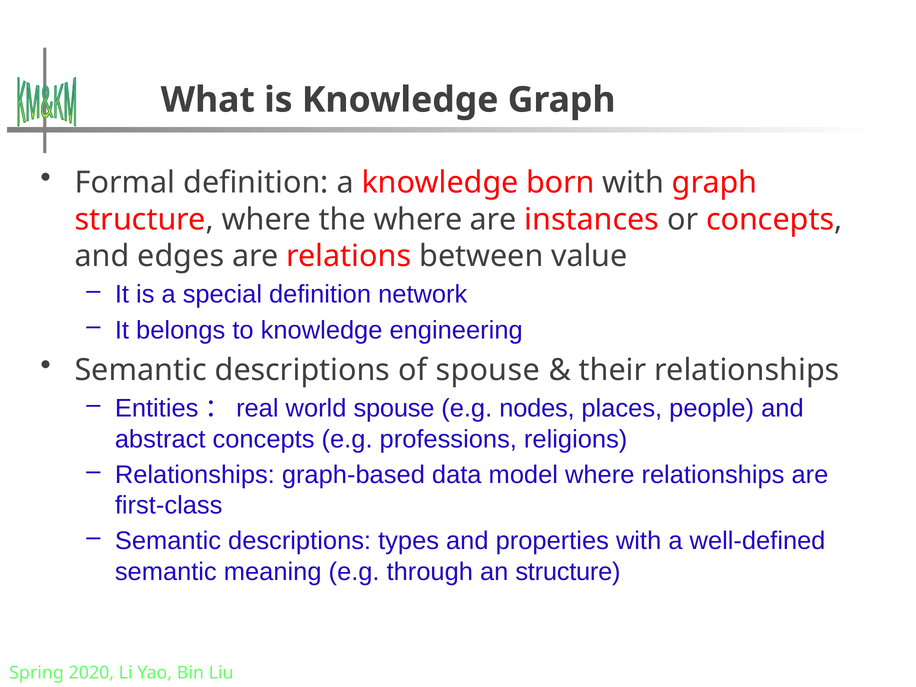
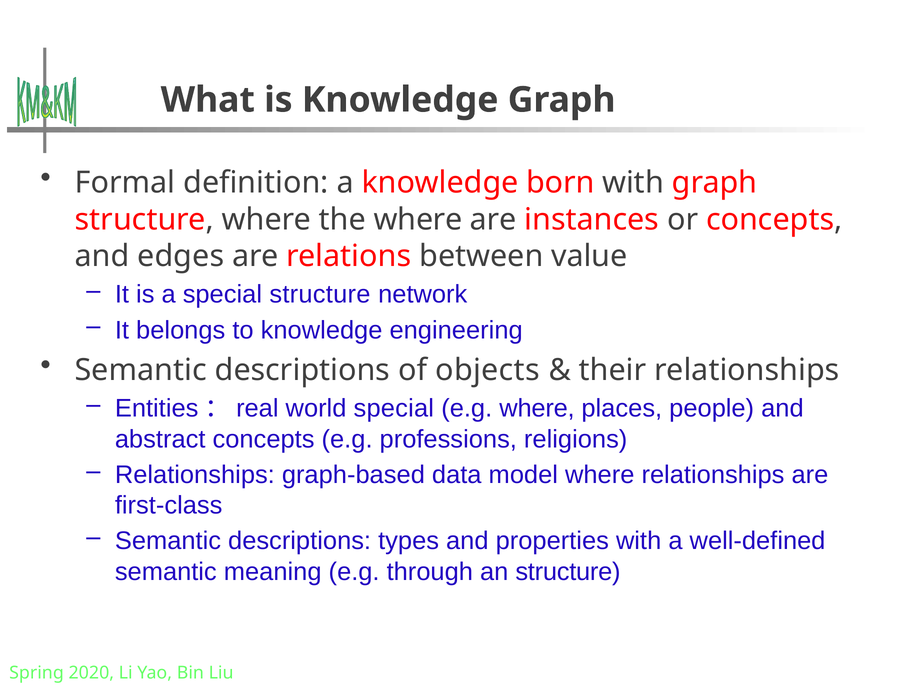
special definition: definition -> structure
of spouse: spouse -> objects
world spouse: spouse -> special
e.g nodes: nodes -> where
